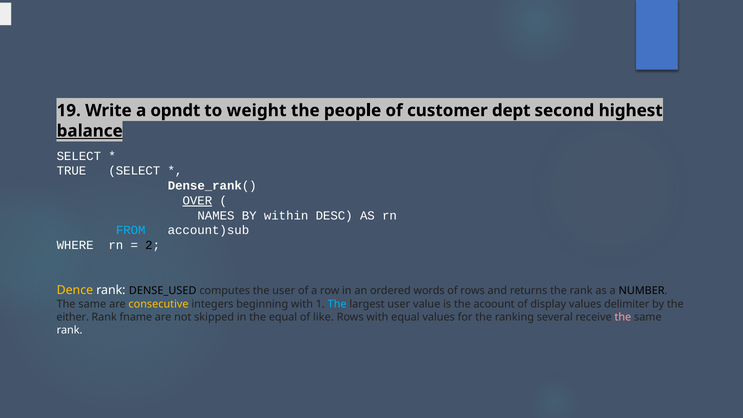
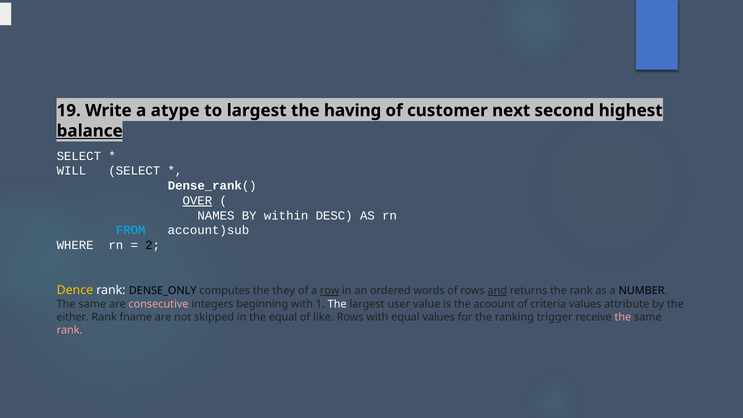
opndt: opndt -> atype
to weight: weight -> largest
people: people -> having
dept: dept -> next
TRUE: TRUE -> WILL
DENSE_USED: DENSE_USED -> DENSE_ONLY
the user: user -> they
row underline: none -> present
and underline: none -> present
consecutive colour: yellow -> pink
The at (337, 304) colour: light blue -> white
display: display -> criteria
delimiter: delimiter -> attribute
several: several -> trigger
rank at (70, 330) colour: white -> pink
